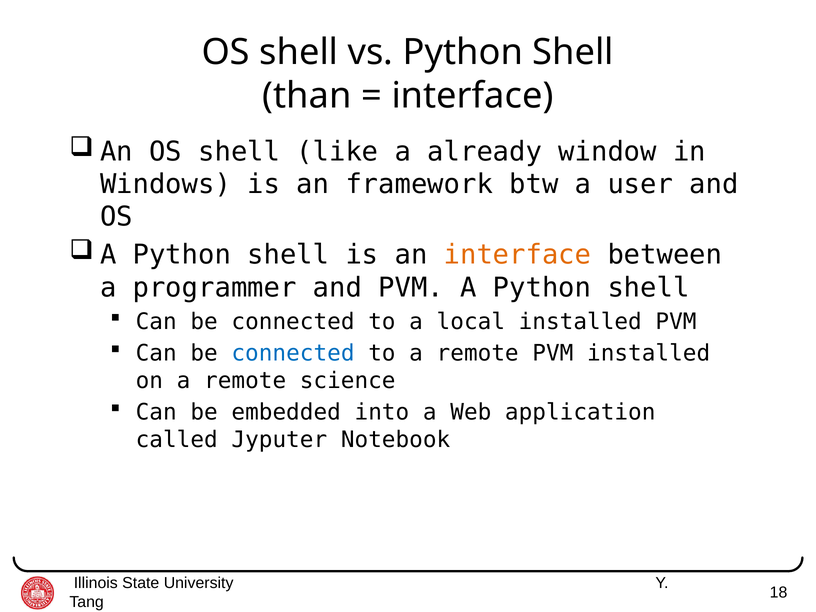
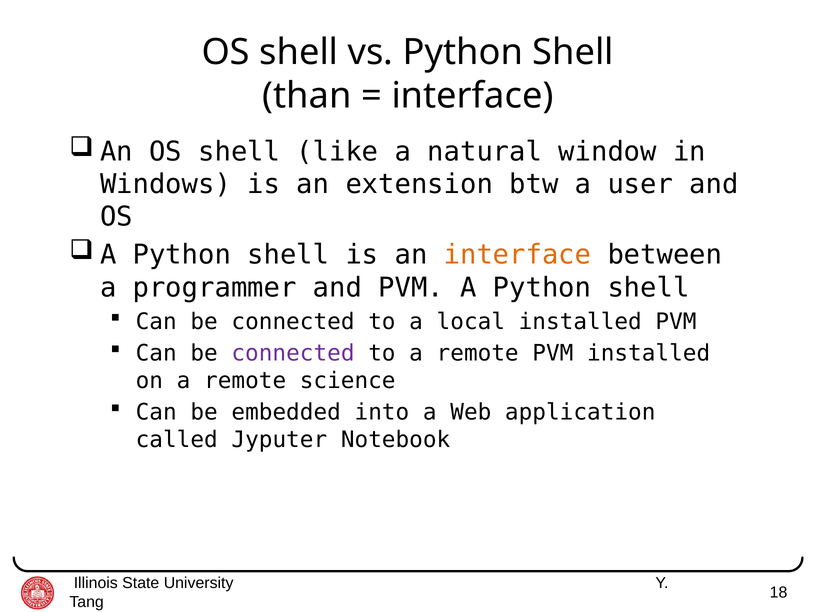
already: already -> natural
framework: framework -> extension
connected at (293, 353) colour: blue -> purple
